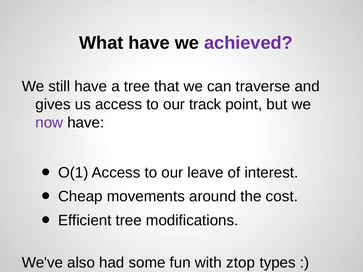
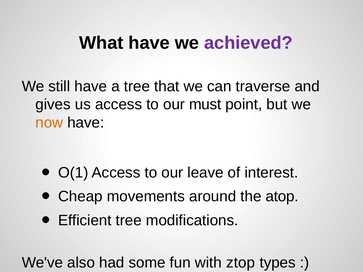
track: track -> must
now colour: purple -> orange
cost: cost -> atop
